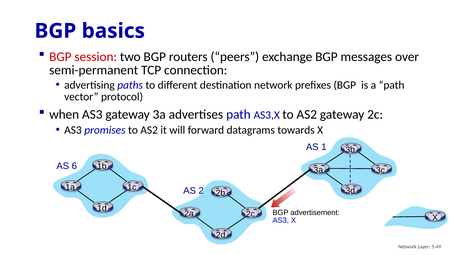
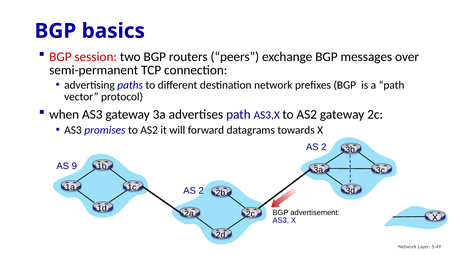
1 at (324, 147): 1 -> 2
6: 6 -> 9
